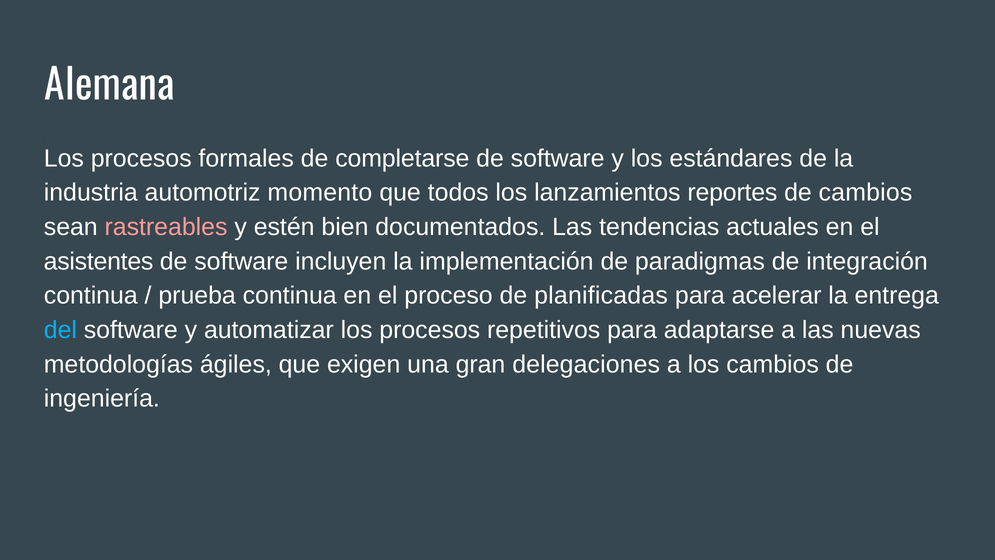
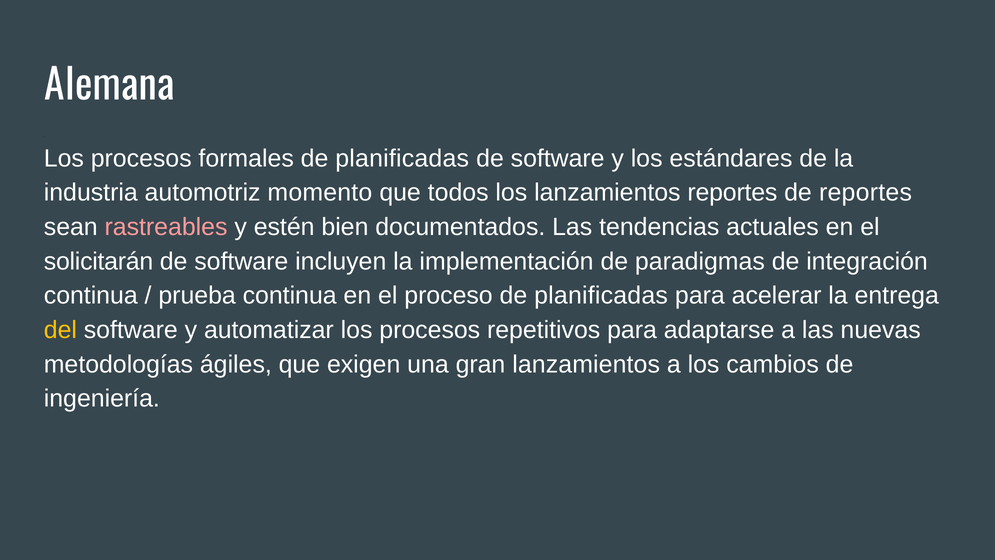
formales de completarse: completarse -> planificadas
de cambios: cambios -> reportes
asistentes: asistentes -> solicitarán
del colour: light blue -> yellow
gran delegaciones: delegaciones -> lanzamientos
